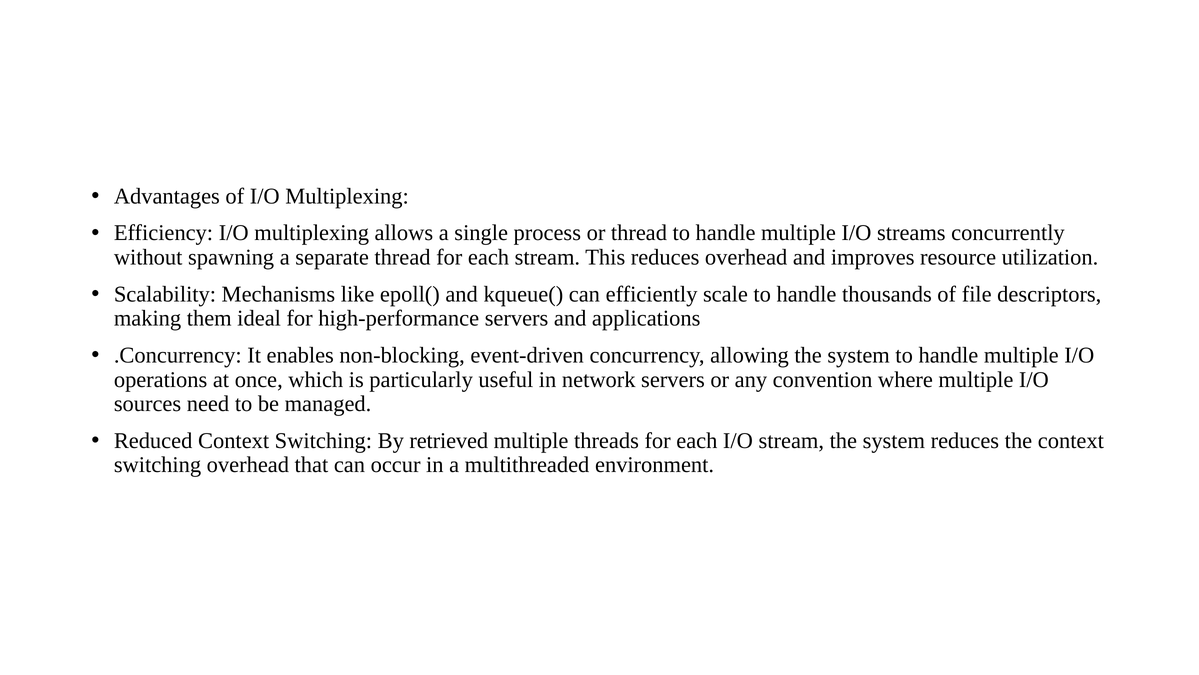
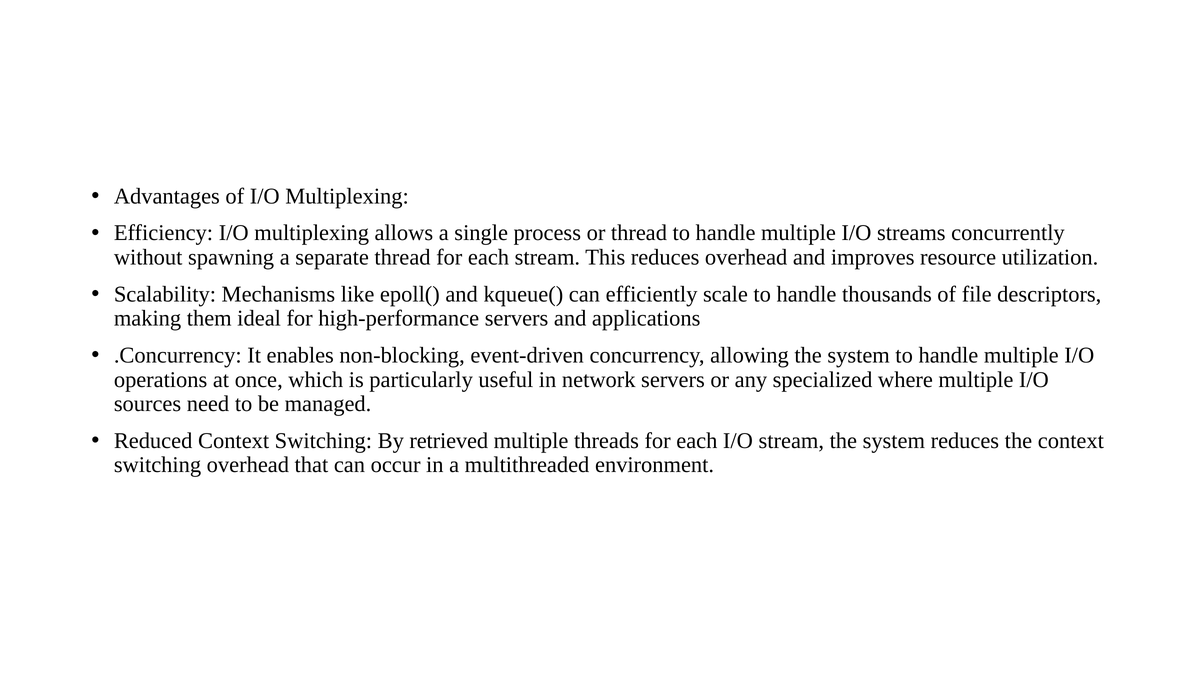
convention: convention -> specialized
